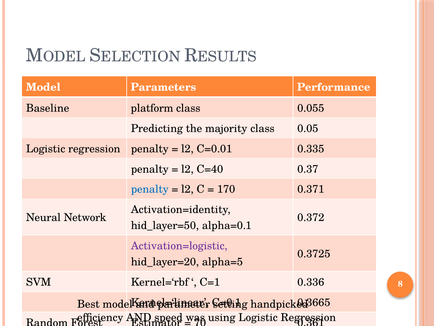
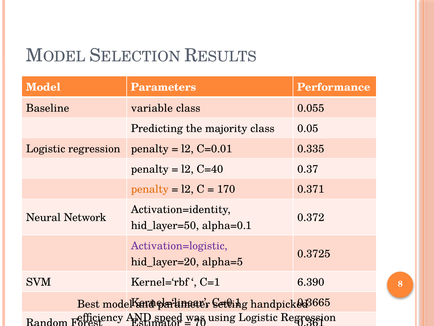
platform: platform -> variable
penalty at (150, 189) colour: blue -> orange
0.336: 0.336 -> 6.390
